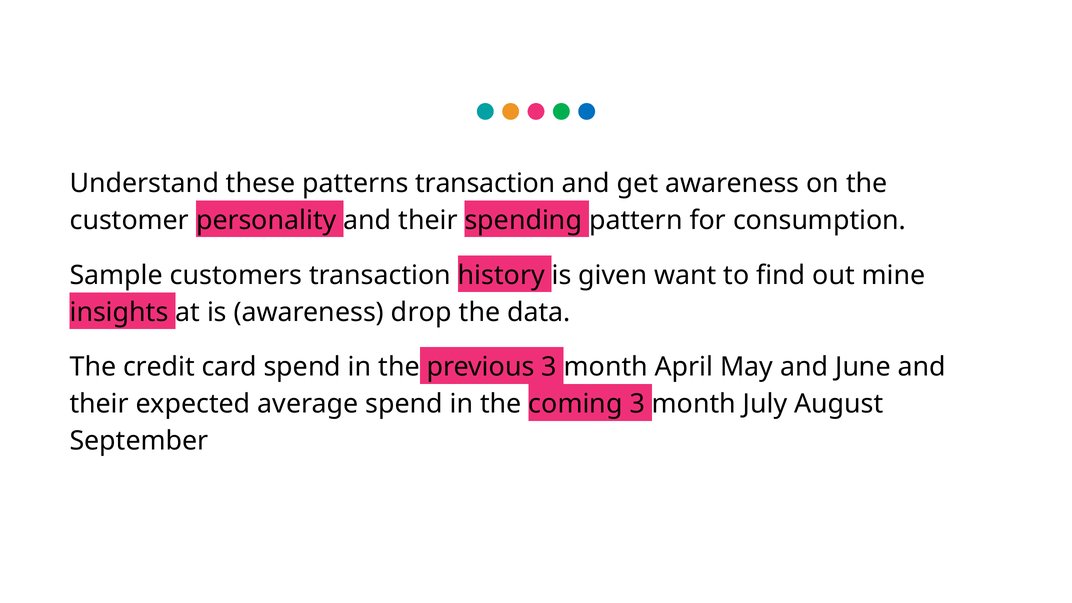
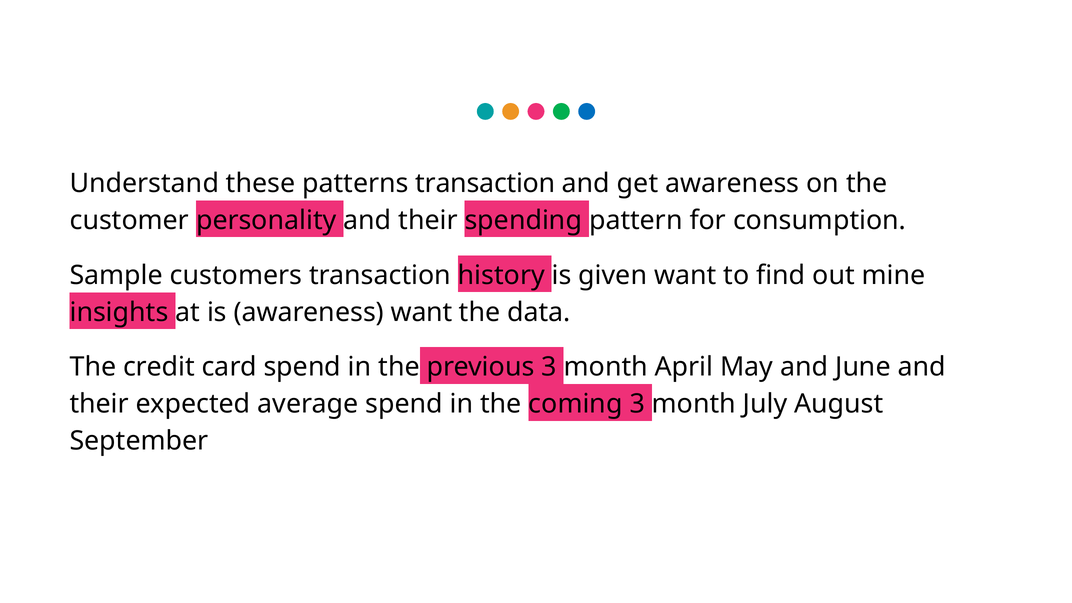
awareness drop: drop -> want
